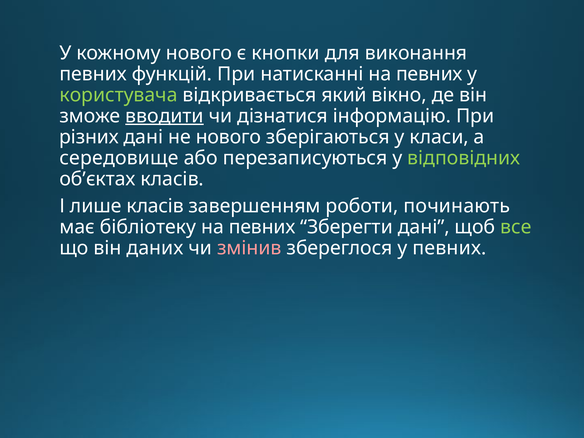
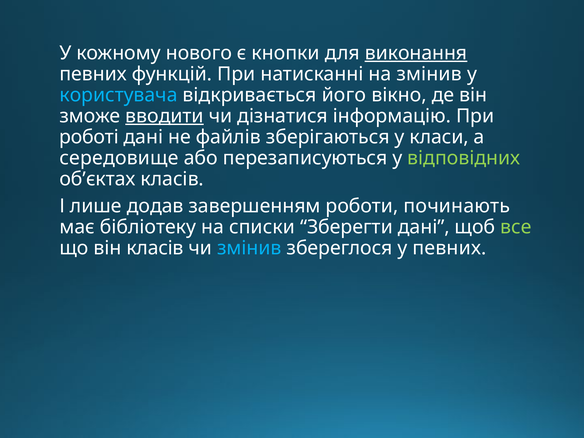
виконання underline: none -> present
натисканні на певних: певних -> змінив
користувача colour: light green -> light blue
який: який -> його
різних: різних -> роботі
не нового: нового -> файлів
лише класів: класів -> додав
певних at (262, 227): певних -> списки
він даних: даних -> класів
змінив at (249, 248) colour: pink -> light blue
